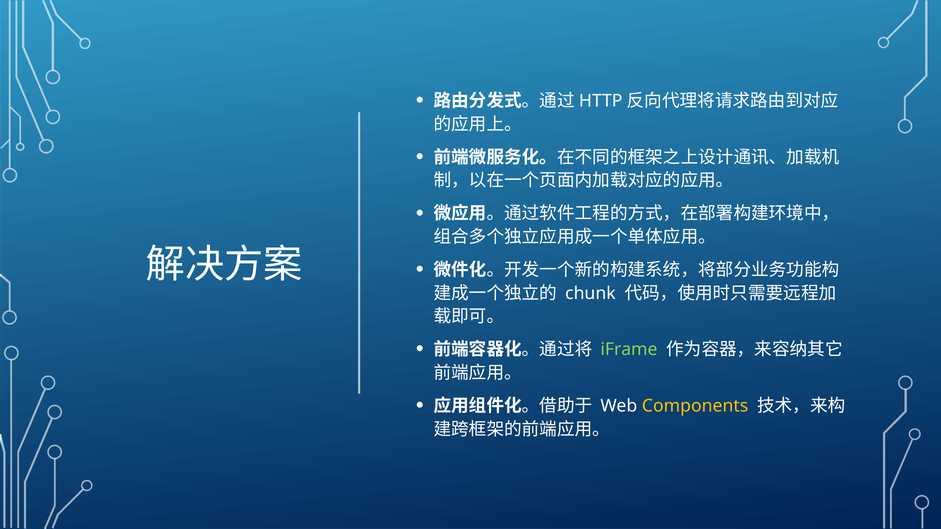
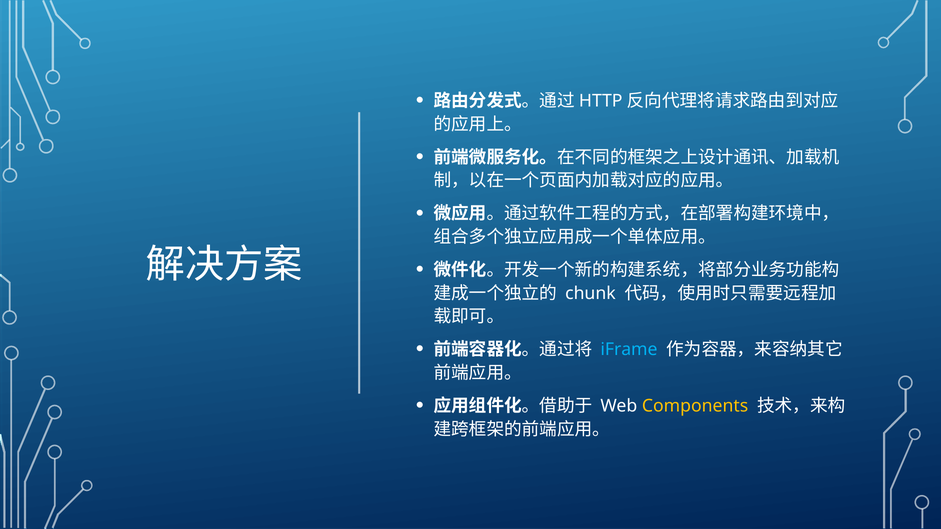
iFrame colour: light green -> light blue
